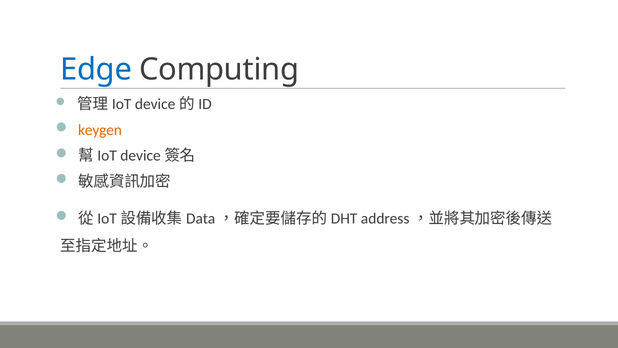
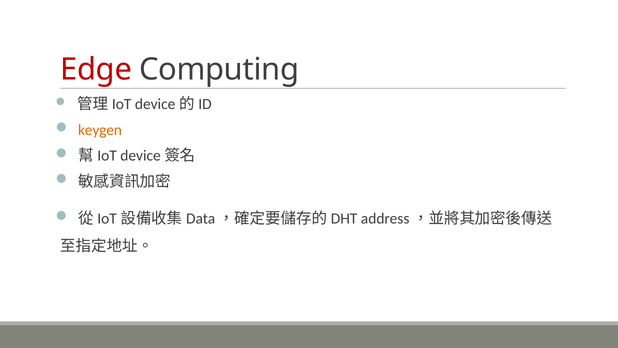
Edge colour: blue -> red
